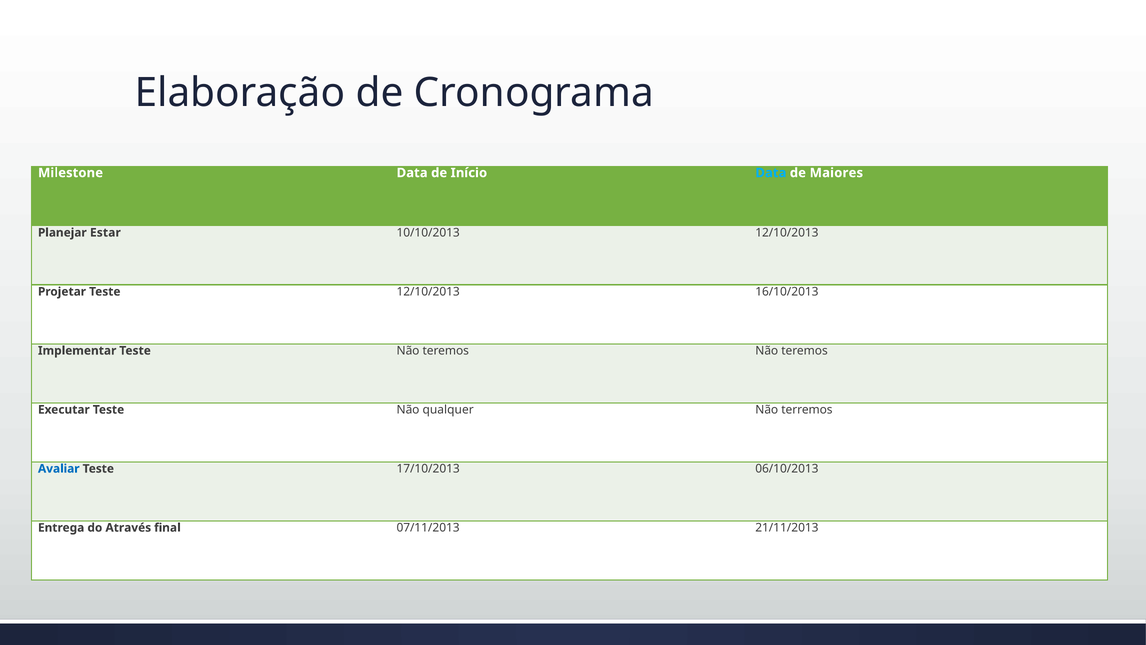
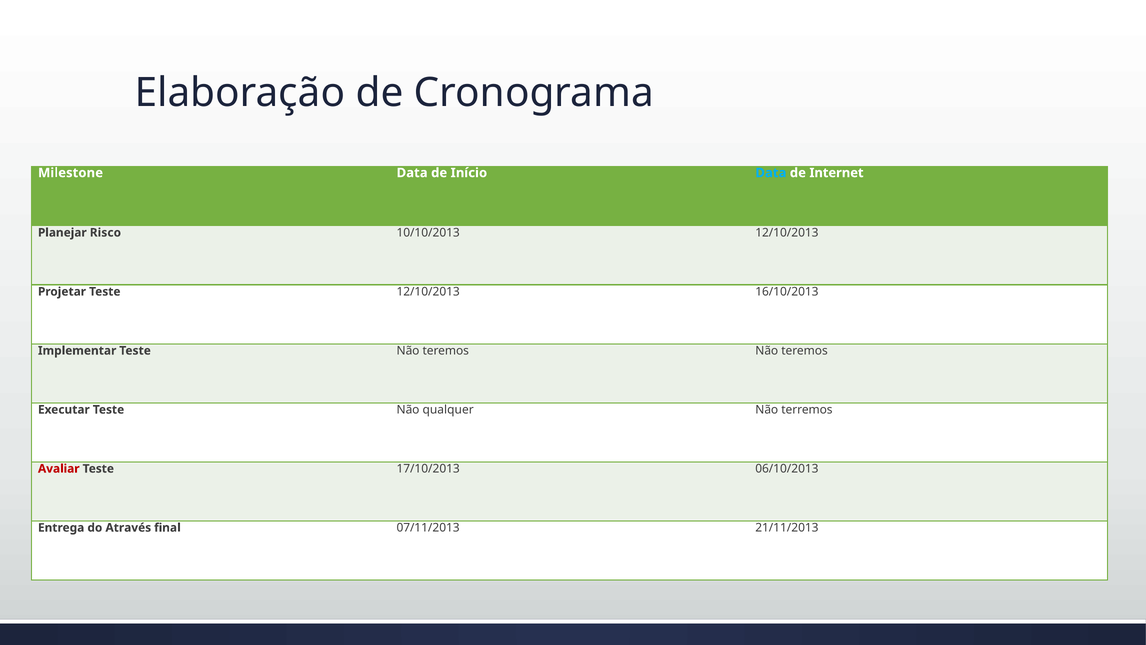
Maiores: Maiores -> Internet
Estar: Estar -> Risco
Avaliar colour: blue -> red
